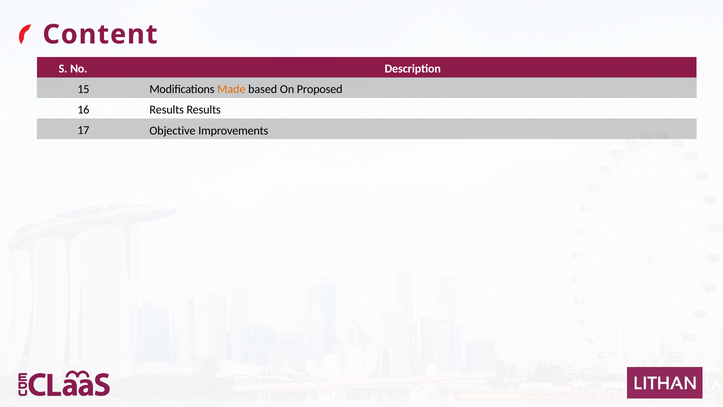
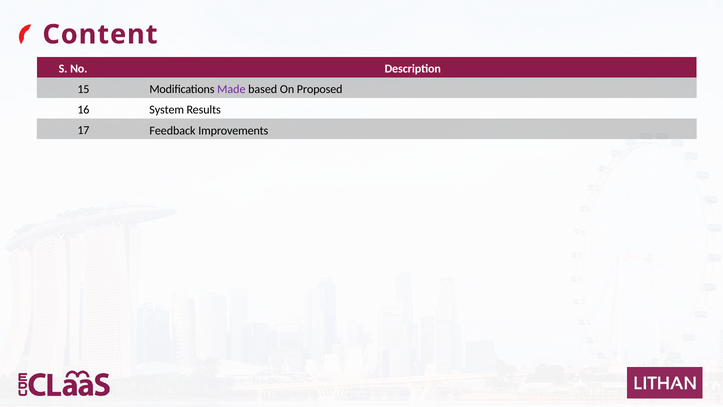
Made colour: orange -> purple
16 Results: Results -> System
Objective: Objective -> Feedback
